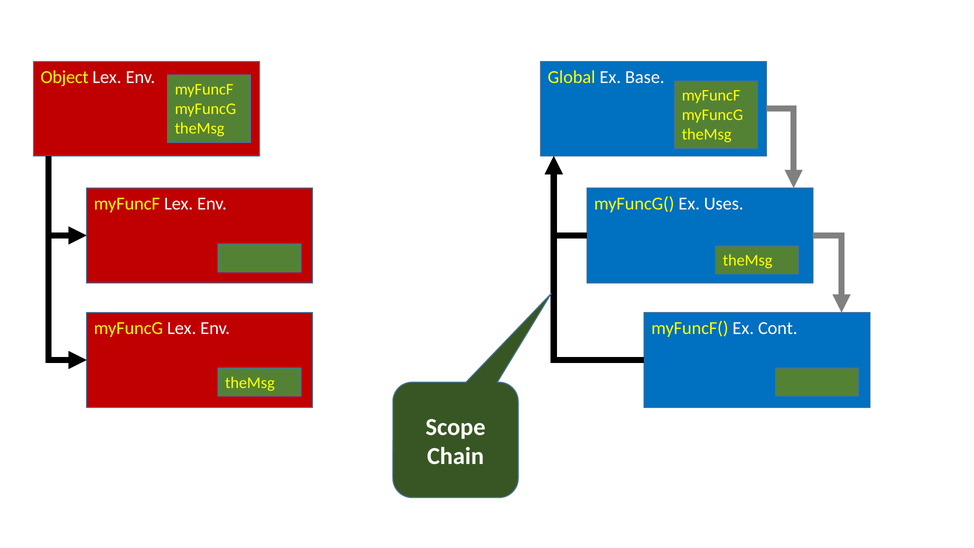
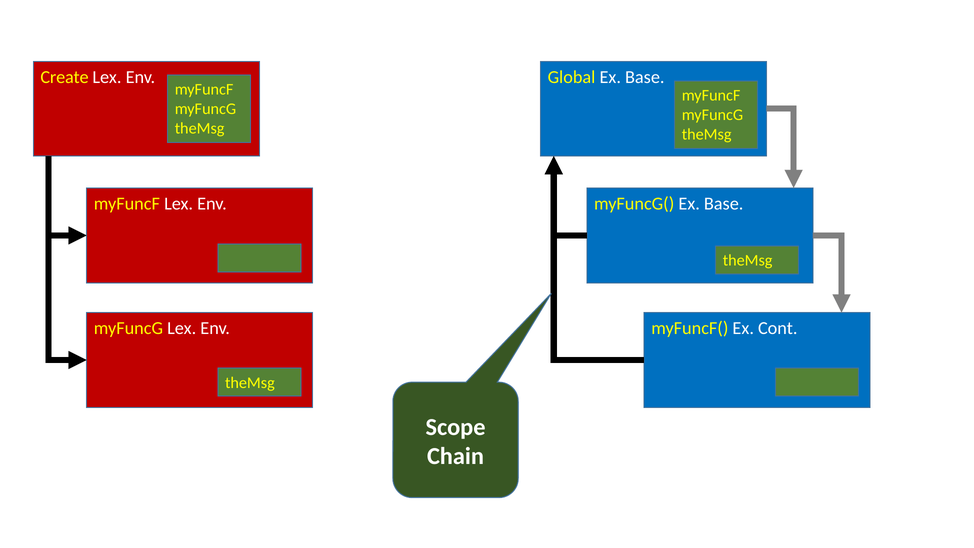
Object: Object -> Create
Uses at (724, 204): Uses -> Base
